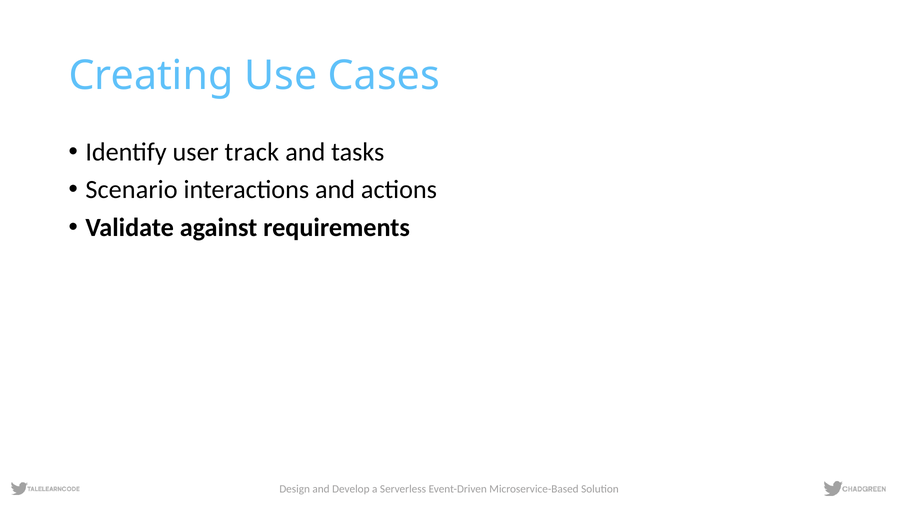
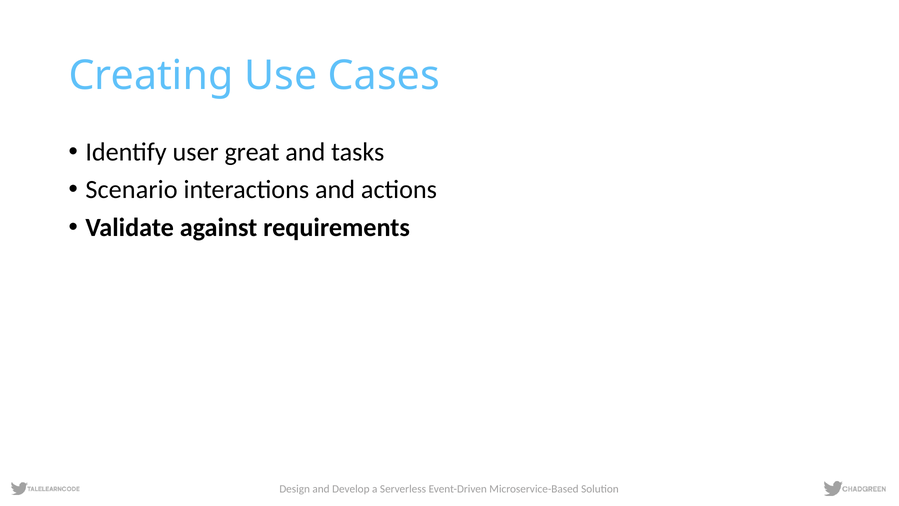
track: track -> great
